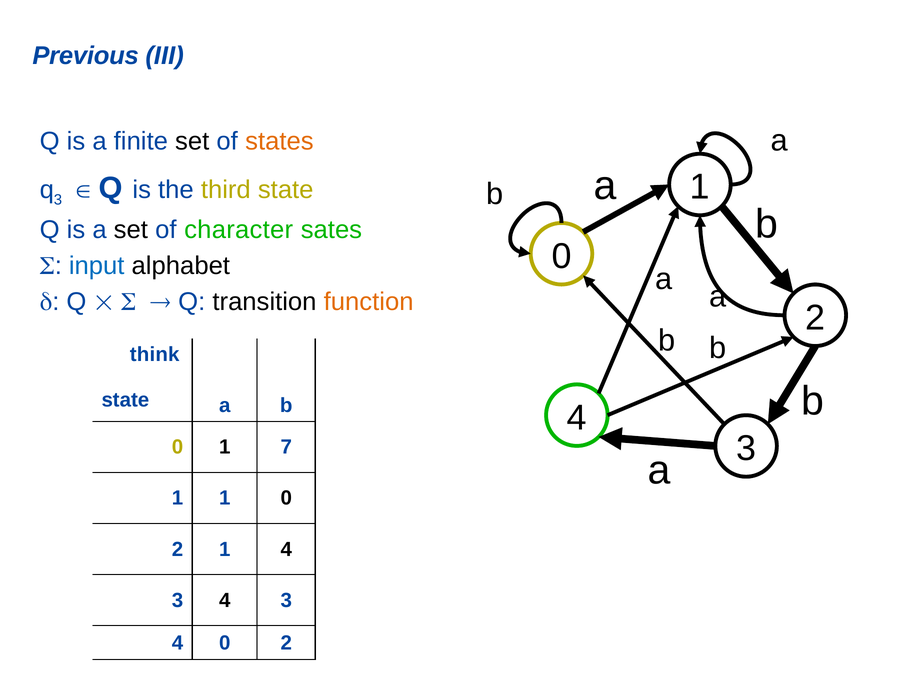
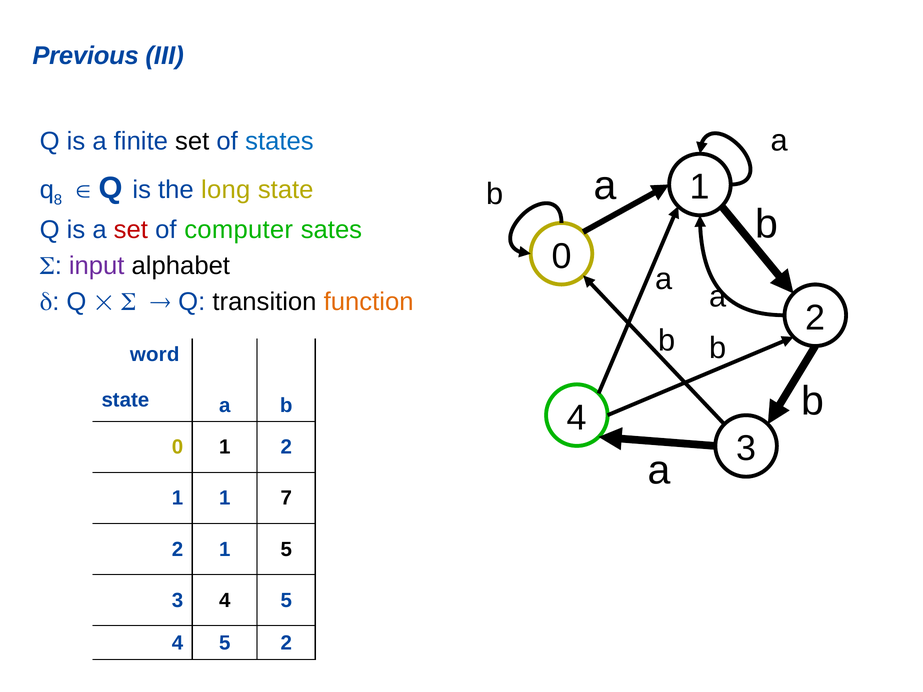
states colour: orange -> blue
q 3: 3 -> 8
third: third -> long
set at (131, 230) colour: black -> red
character: character -> computer
input colour: blue -> purple
think: think -> word
1 7: 7 -> 2
1 0: 0 -> 7
2 1 4: 4 -> 5
3 4 3: 3 -> 5
0 at (225, 643): 0 -> 5
